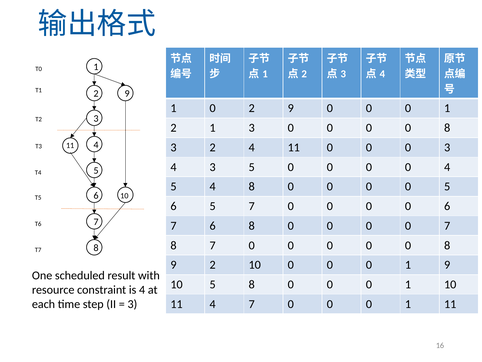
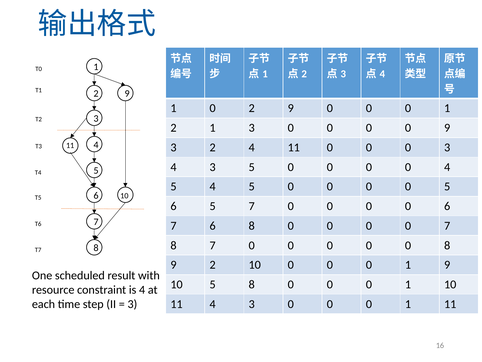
8 at (447, 128): 8 -> 9
5 4 8: 8 -> 5
11 4 7: 7 -> 3
